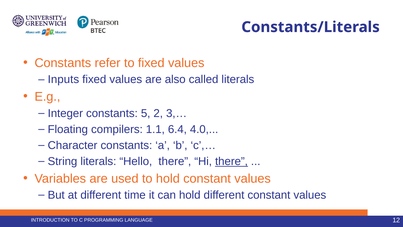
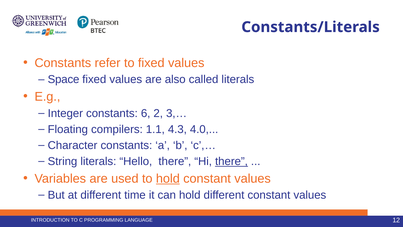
Inputs: Inputs -> Space
5: 5 -> 6
6.4: 6.4 -> 4.3
hold at (168, 178) underline: none -> present
